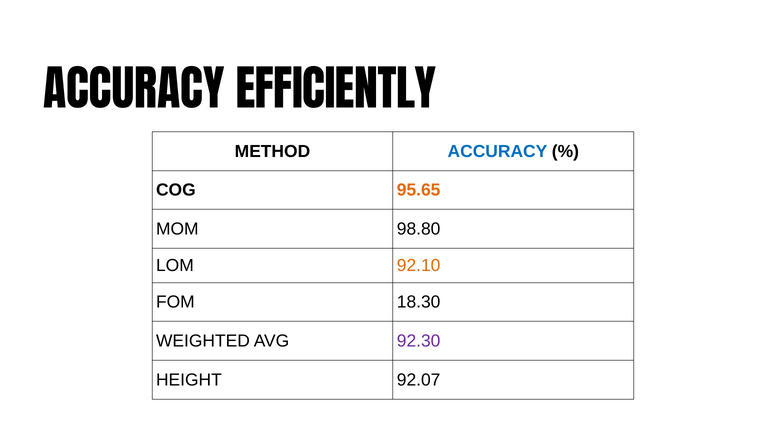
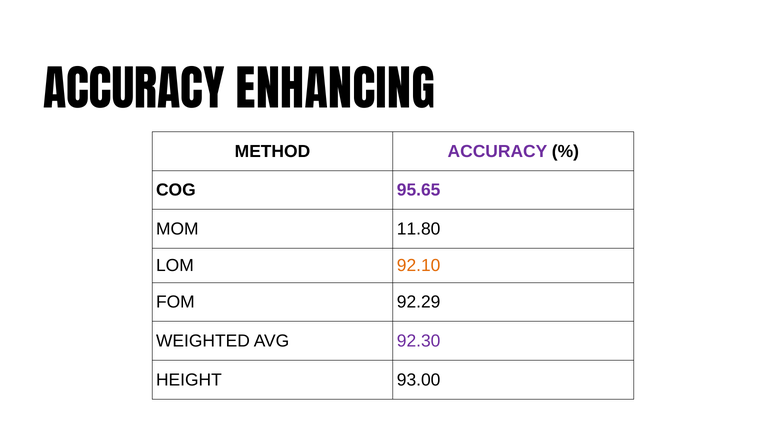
EFFICIENTLY: EFFICIENTLY -> ENHANCING
ACCURACY at (497, 151) colour: blue -> purple
95.65 colour: orange -> purple
98.80: 98.80 -> 11.80
18.30: 18.30 -> 92.29
92.07: 92.07 -> 93.00
